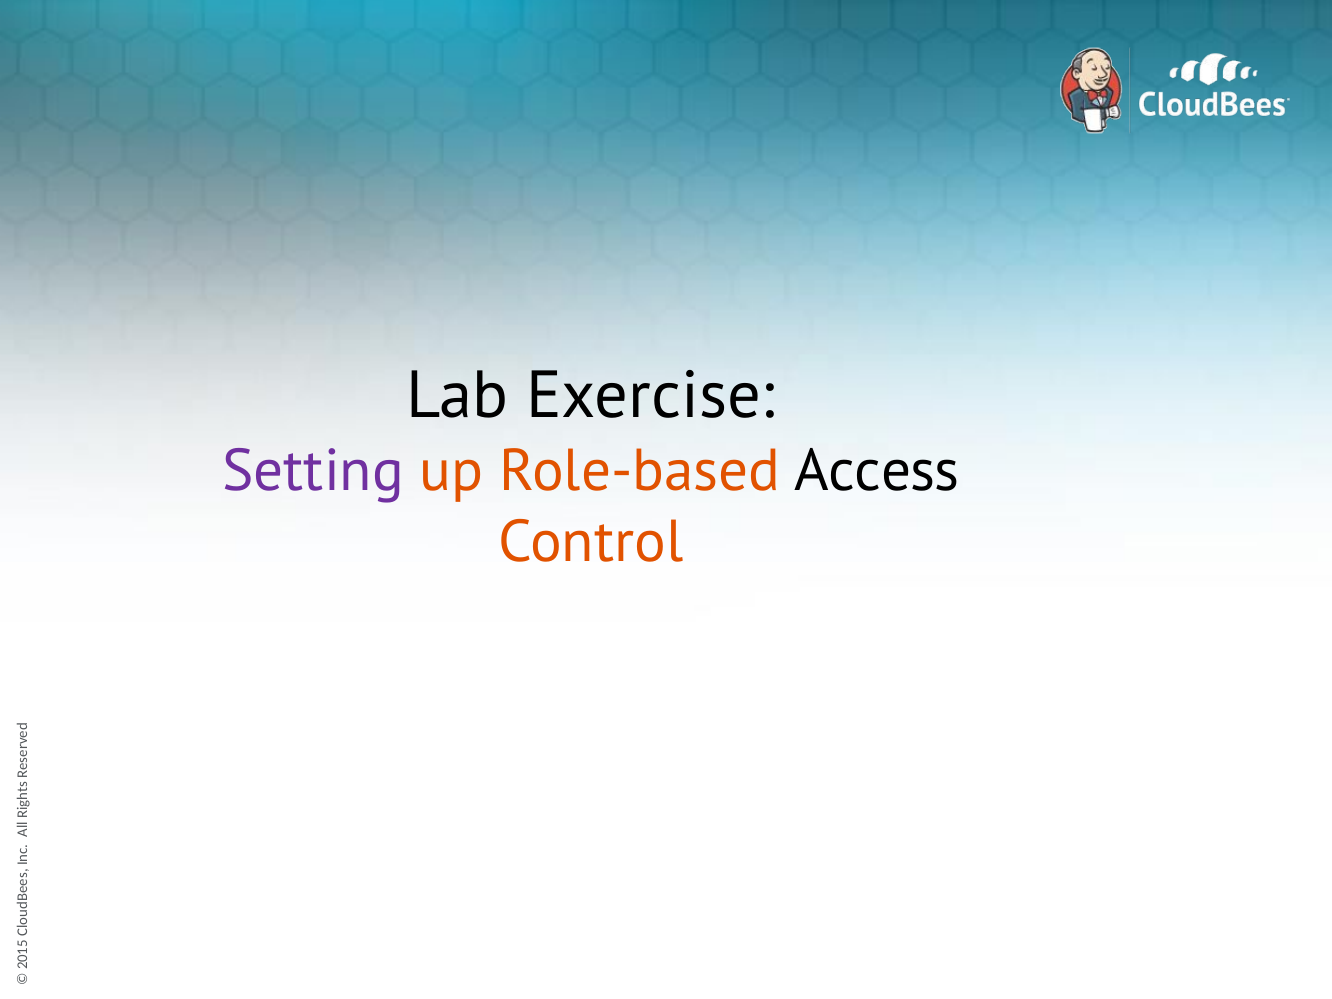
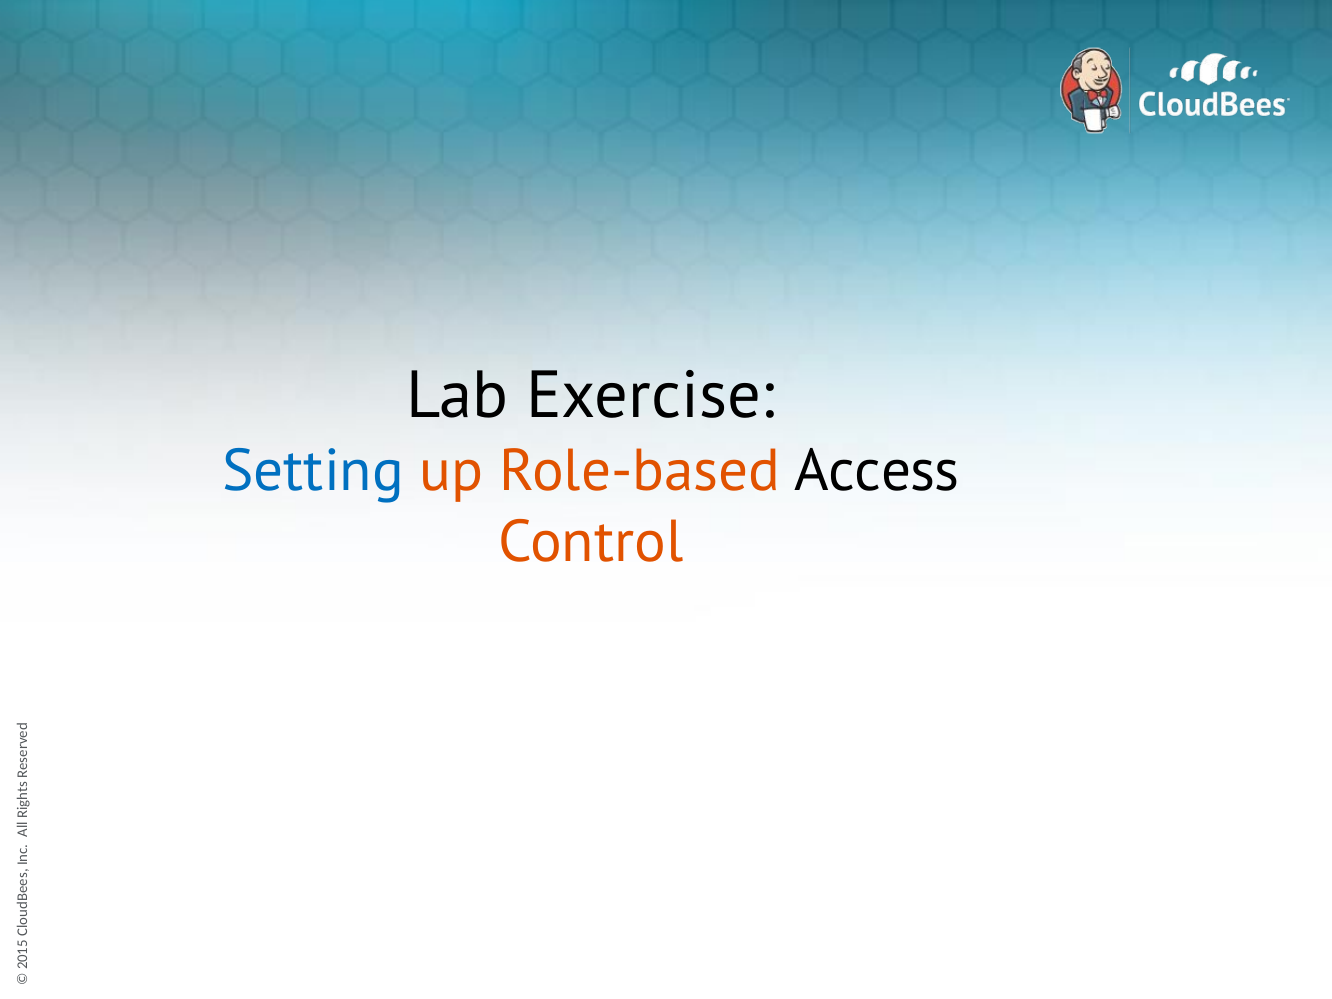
Setting colour: purple -> blue
